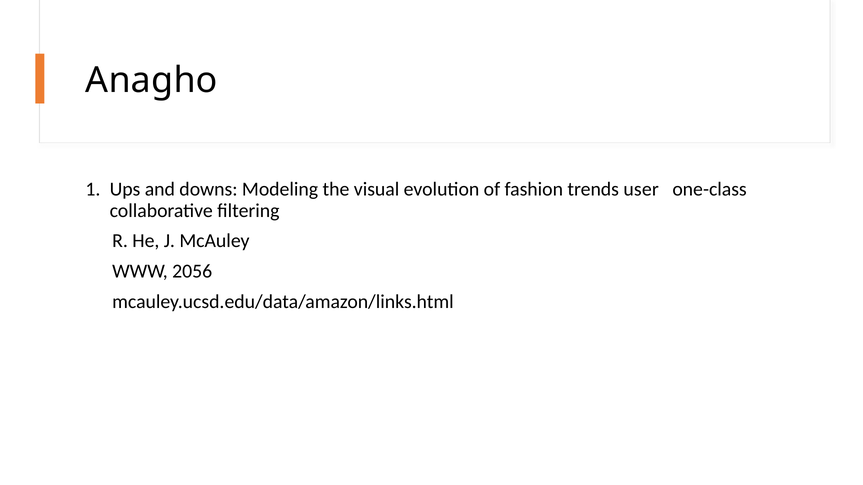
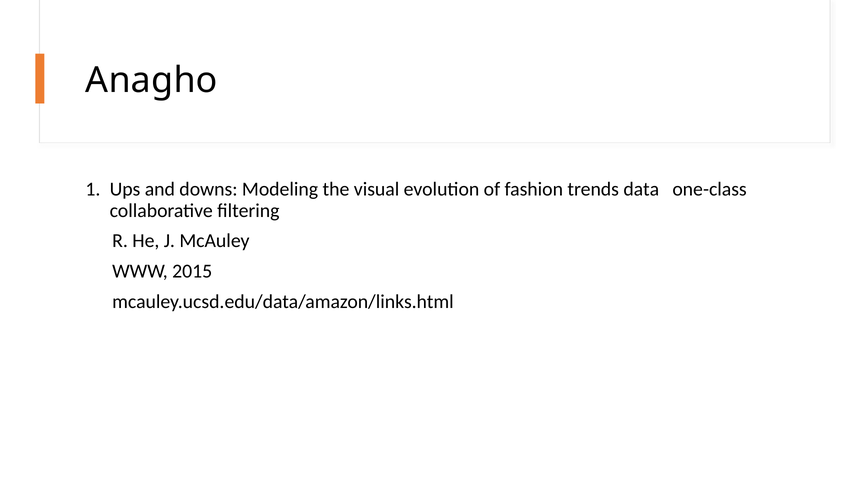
user: user -> data
2056: 2056 -> 2015
